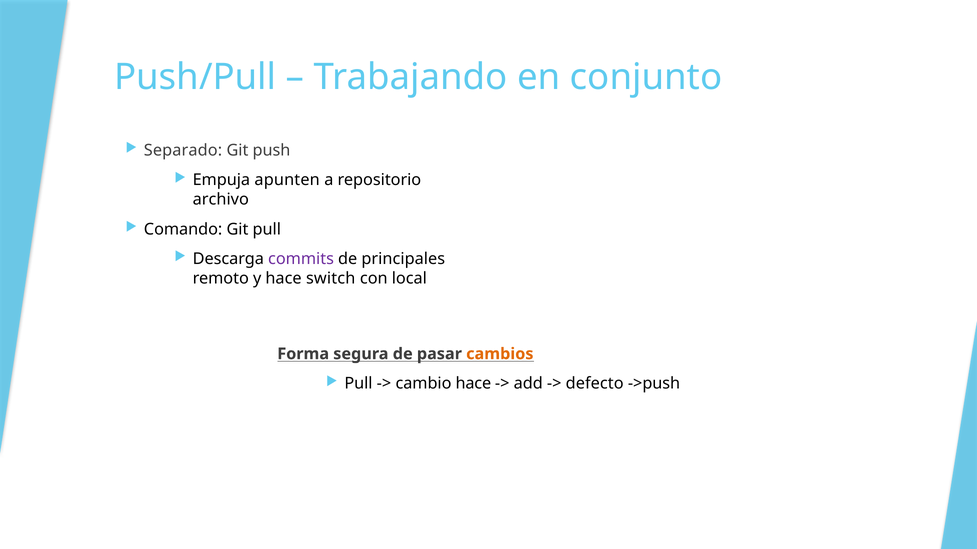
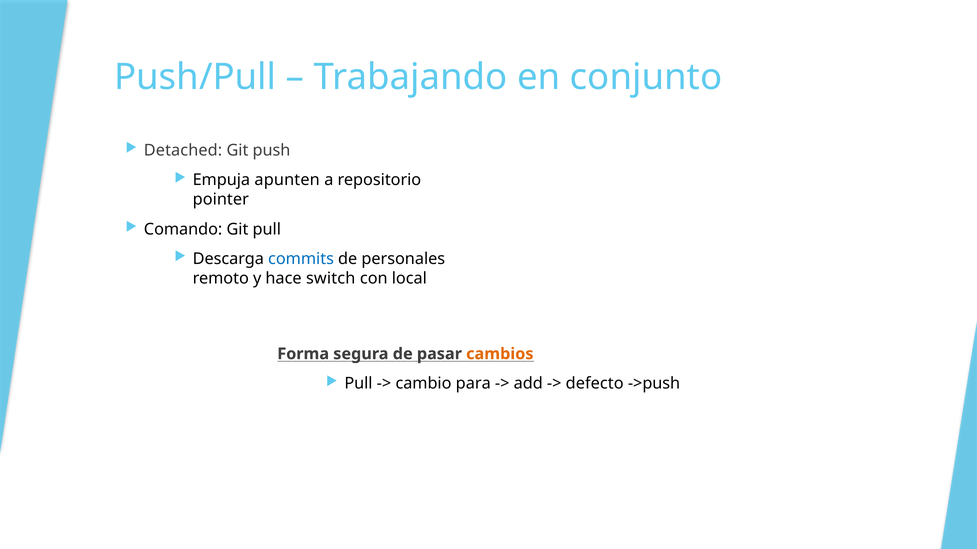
Separado: Separado -> Detached
archivo: archivo -> pointer
commits colour: purple -> blue
principales: principales -> personales
cambio hace: hace -> para
